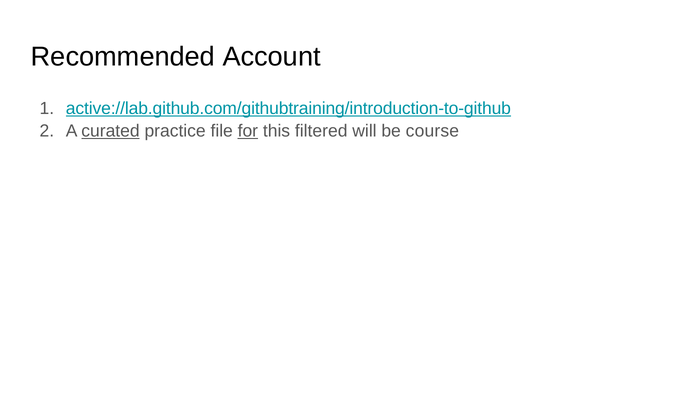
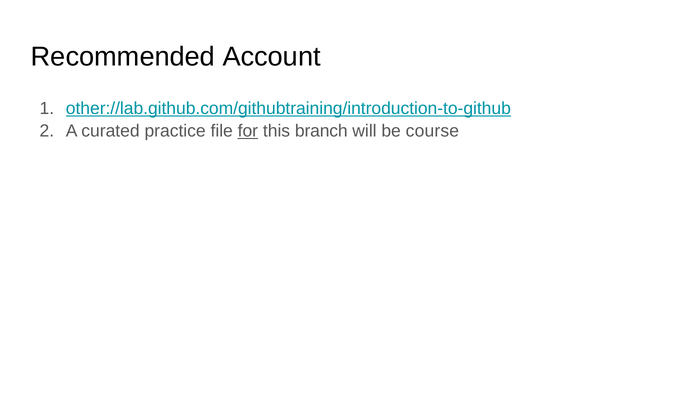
active://lab.github.com/githubtraining/introduction-to-github: active://lab.github.com/githubtraining/introduction-to-github -> other://lab.github.com/githubtraining/introduction-to-github
curated underline: present -> none
filtered: filtered -> branch
